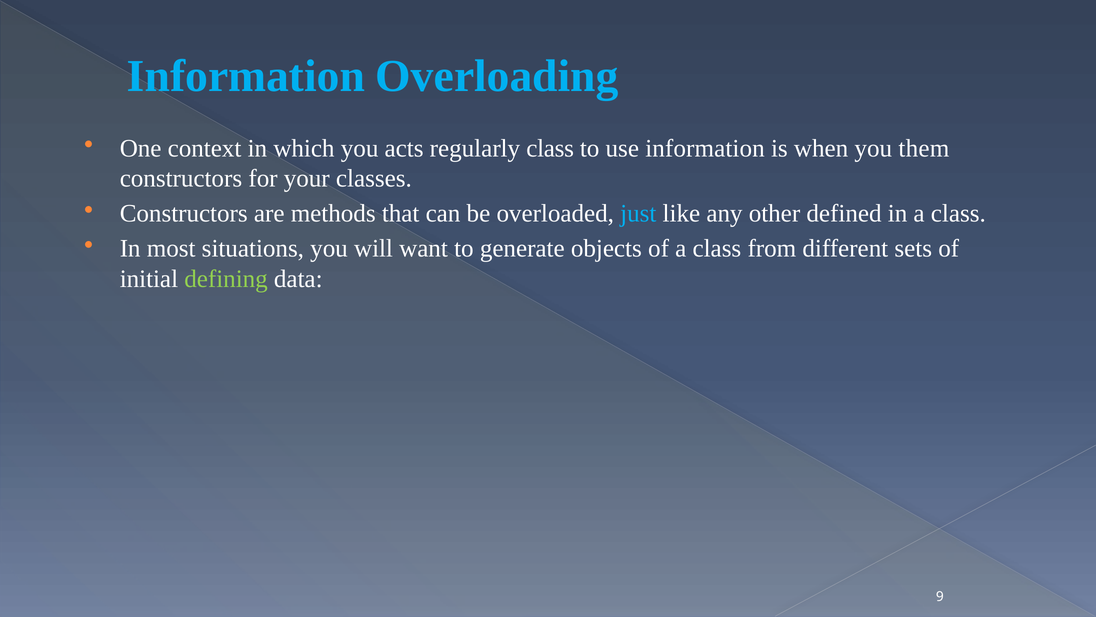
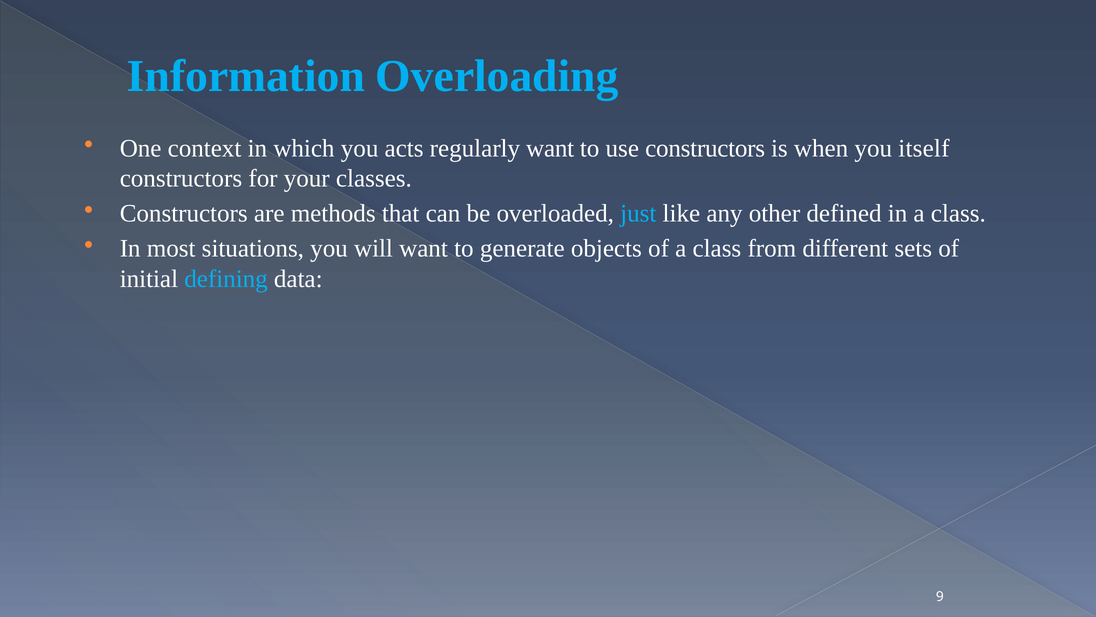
regularly class: class -> want
use information: information -> constructors
them: them -> itself
defining colour: light green -> light blue
